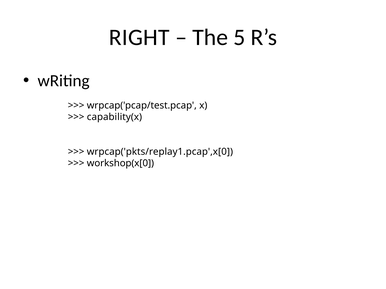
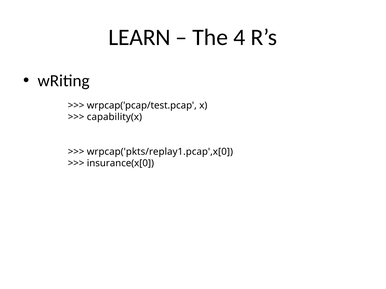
RIGHT: RIGHT -> LEARN
5: 5 -> 4
workshop(x[0: workshop(x[0 -> insurance(x[0
